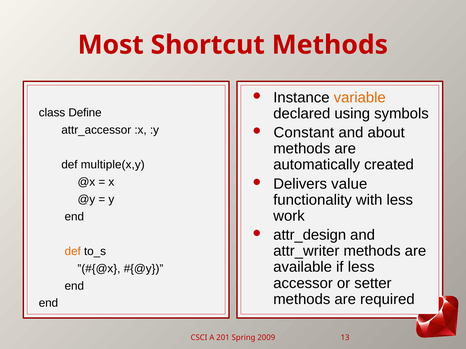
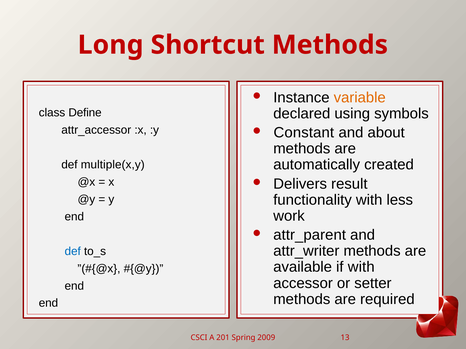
Most: Most -> Long
value: value -> result
attr_design: attr_design -> attr_parent
def at (73, 252) colour: orange -> blue
if less: less -> with
